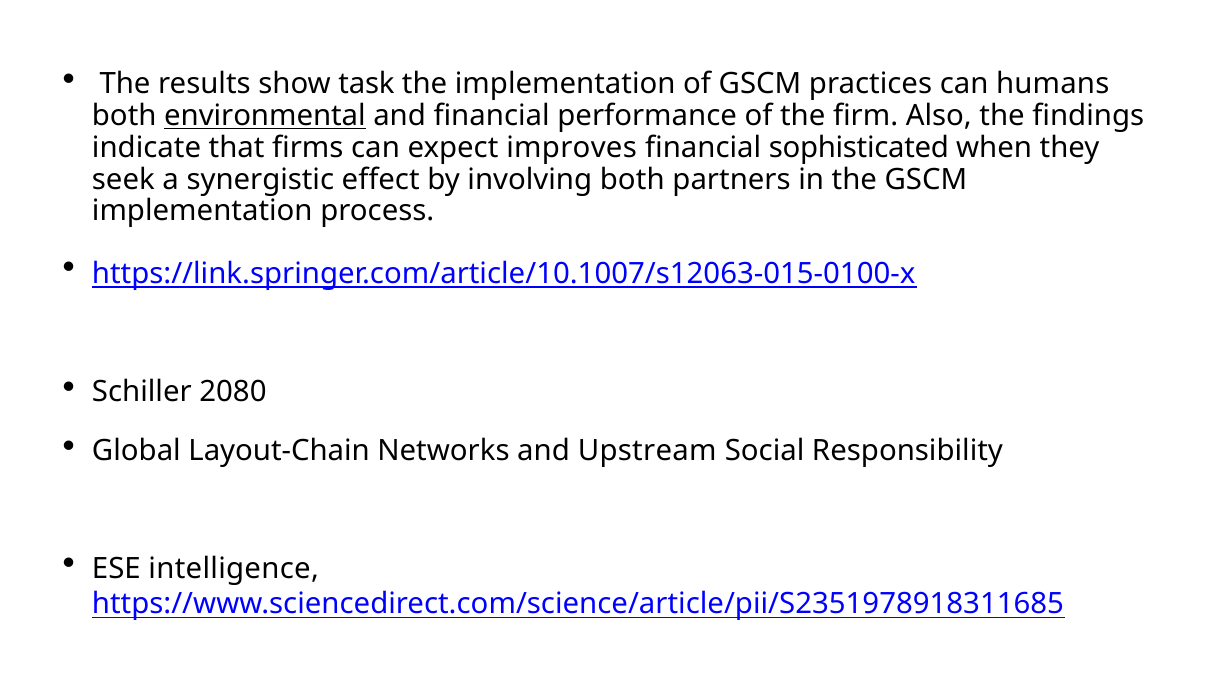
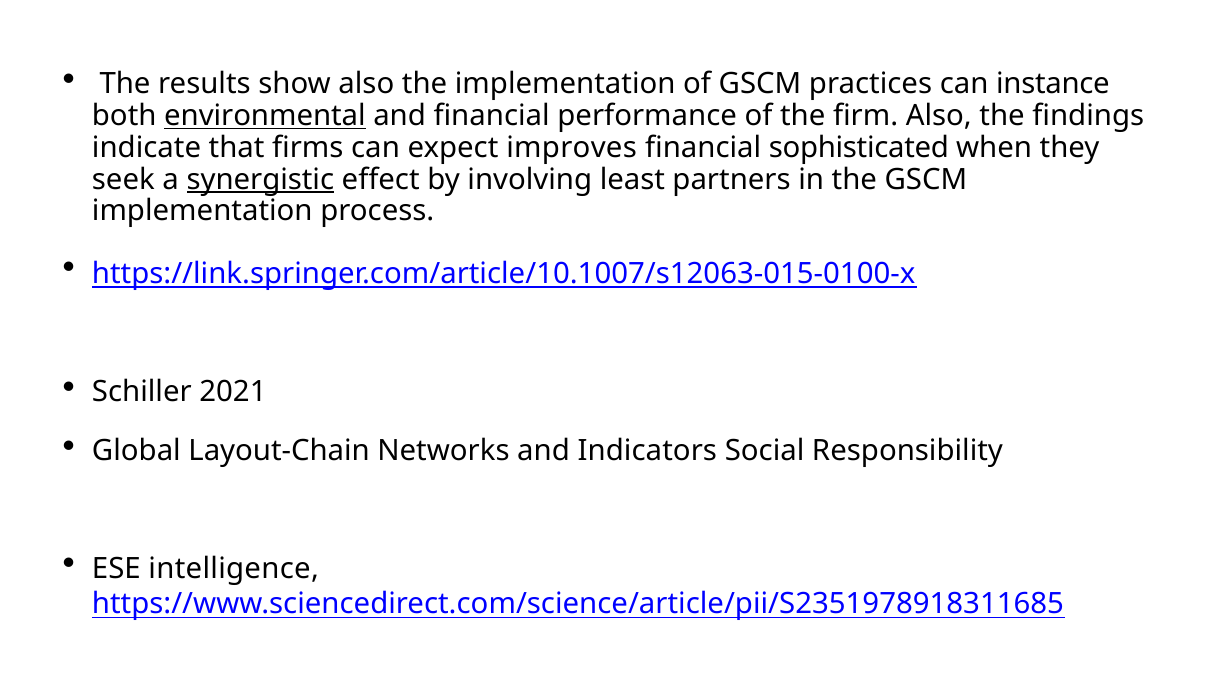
show task: task -> also
humans: humans -> instance
synergistic underline: none -> present
involving both: both -> least
2080: 2080 -> 2021
Upstream: Upstream -> Indicators
